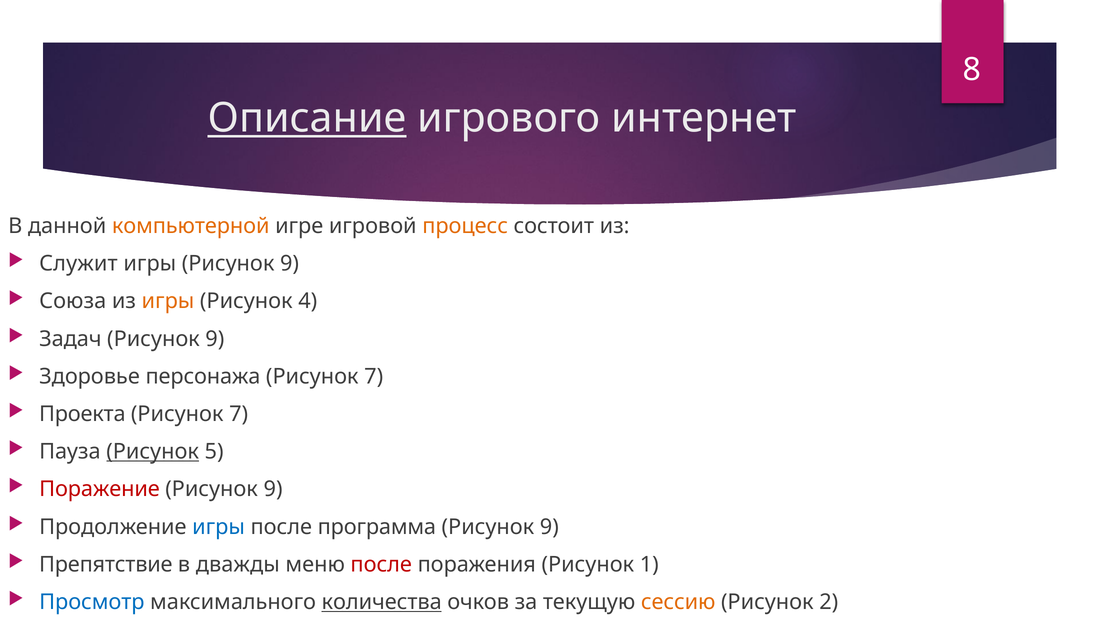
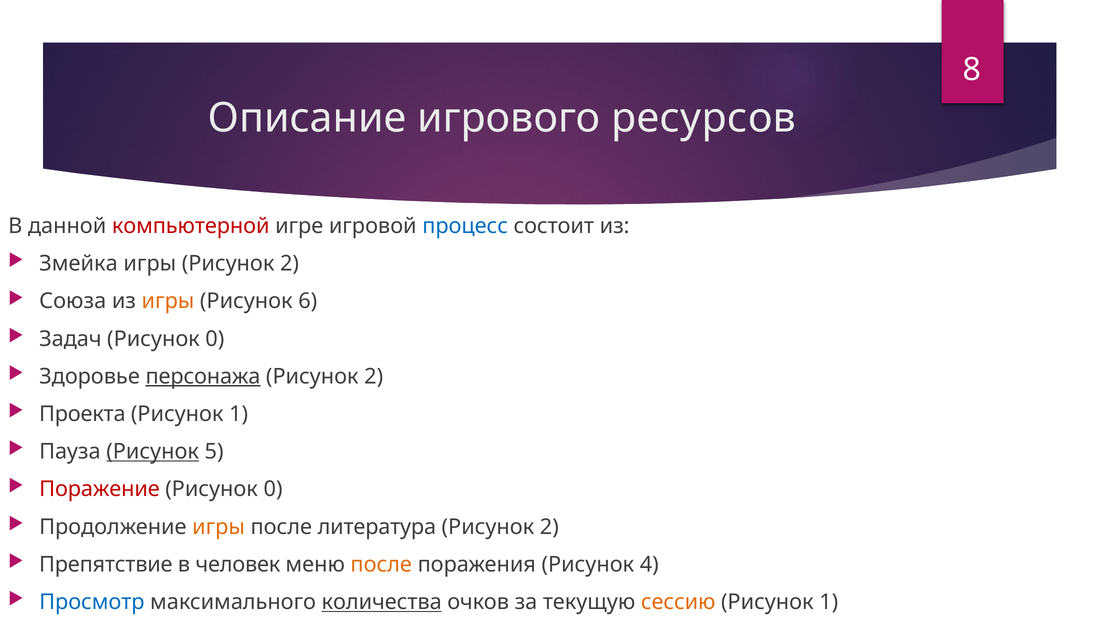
Описание underline: present -> none
интернет: интернет -> ресурсов
компьютерной colour: orange -> red
процесс colour: orange -> blue
Служит: Служит -> Змейка
игры Рисунок 9: 9 -> 2
4: 4 -> 6
9 at (215, 339): 9 -> 0
персонажа underline: none -> present
7 at (374, 376): 7 -> 2
7 at (239, 414): 7 -> 1
9 at (273, 489): 9 -> 0
игры at (219, 527) colour: blue -> orange
программа: программа -> литература
9 at (549, 527): 9 -> 2
дважды: дважды -> человек
после at (381, 564) colour: red -> orange
1: 1 -> 4
2 at (829, 602): 2 -> 1
